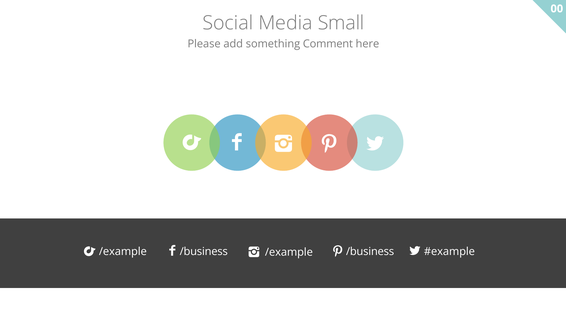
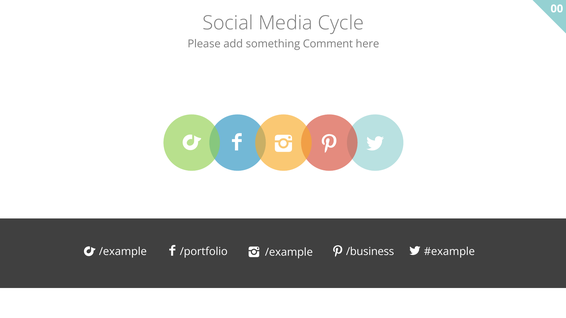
Small: Small -> Cycle
/business at (204, 252): /business -> /portfolio
